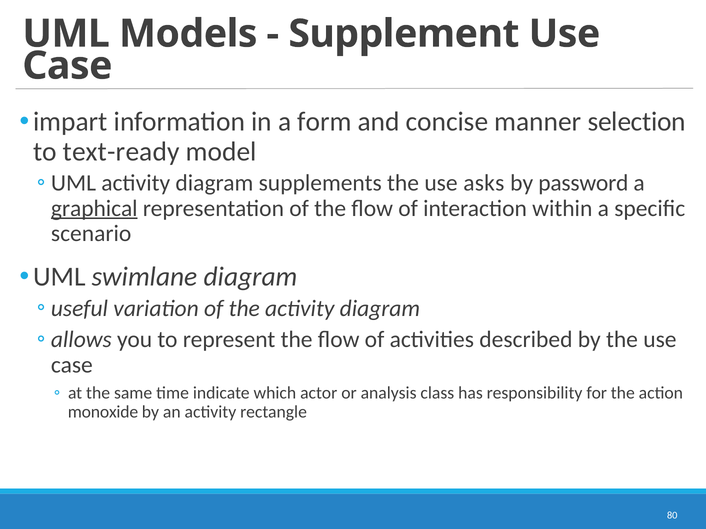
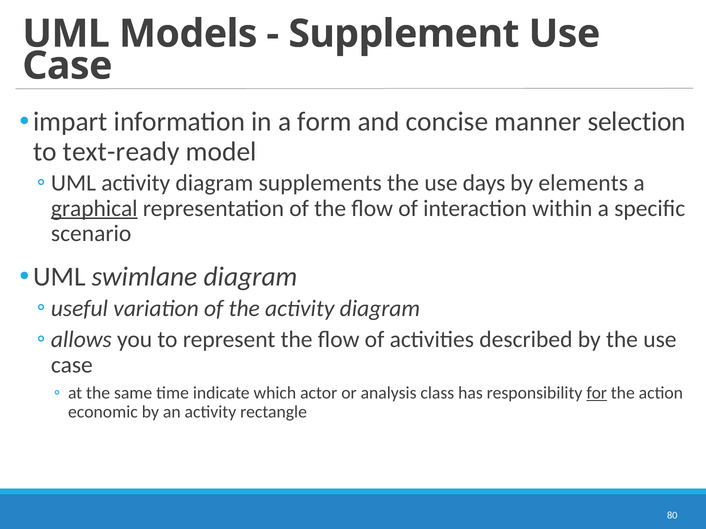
asks: asks -> days
password: password -> elements
for underline: none -> present
monoxide: monoxide -> economic
